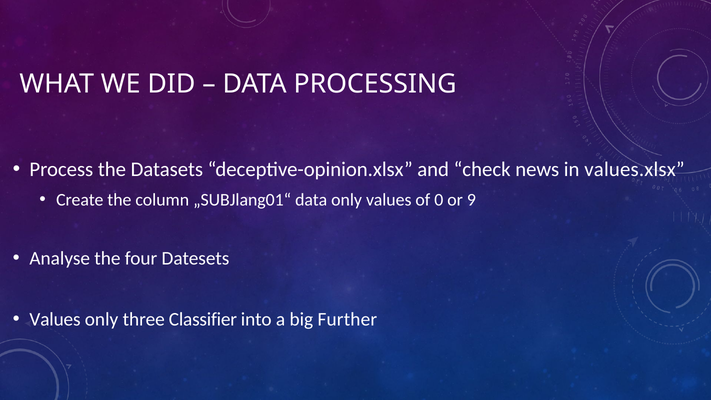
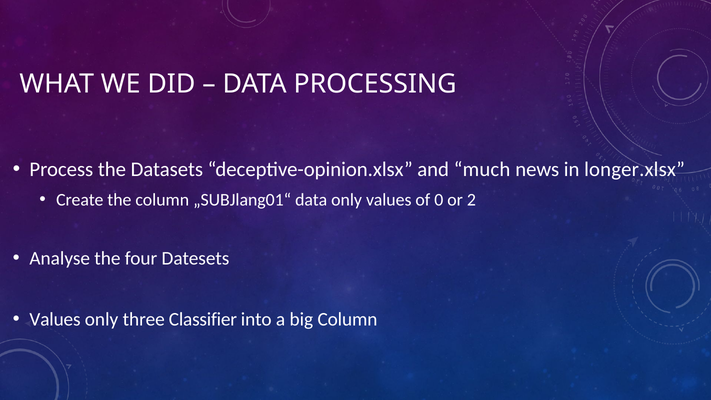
check: check -> much
values.xlsx: values.xlsx -> longer.xlsx
9: 9 -> 2
big Further: Further -> Column
